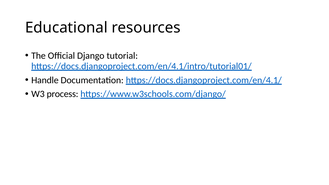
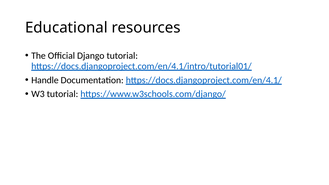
W3 process: process -> tutorial
